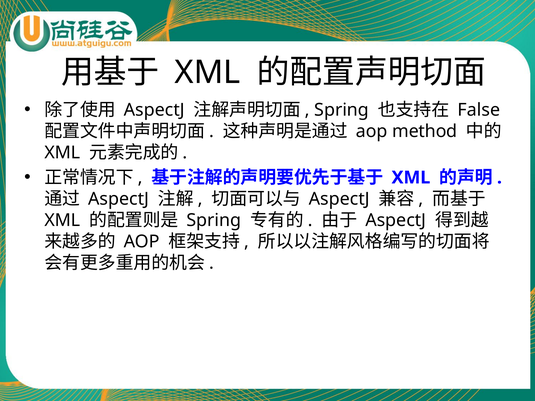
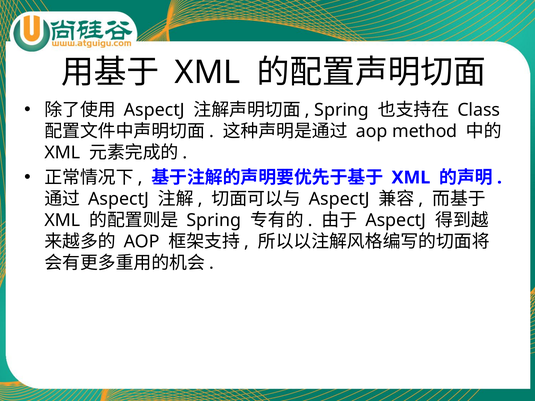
False: False -> Class
